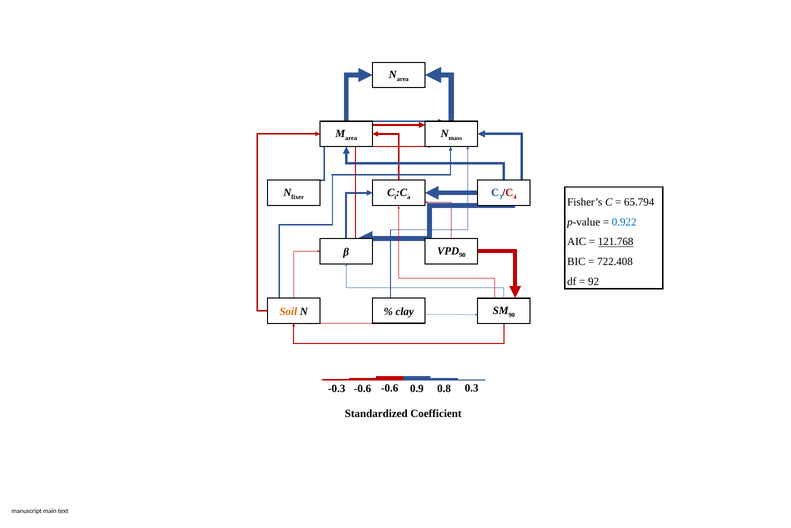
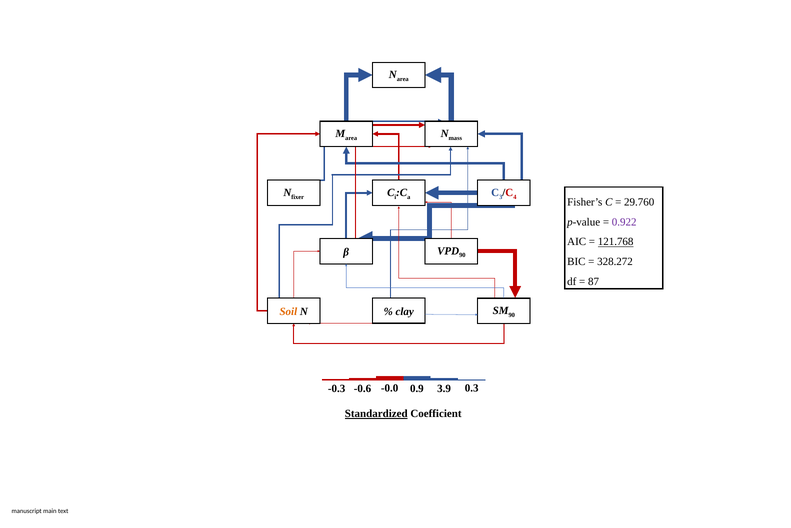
65.794: 65.794 -> 29.760
0.922 colour: blue -> purple
722.408: 722.408 -> 328.272
92: 92 -> 87
-0.6 at (390, 388): -0.6 -> -0.0
0.8: 0.8 -> 3.9
Standardized underline: none -> present
